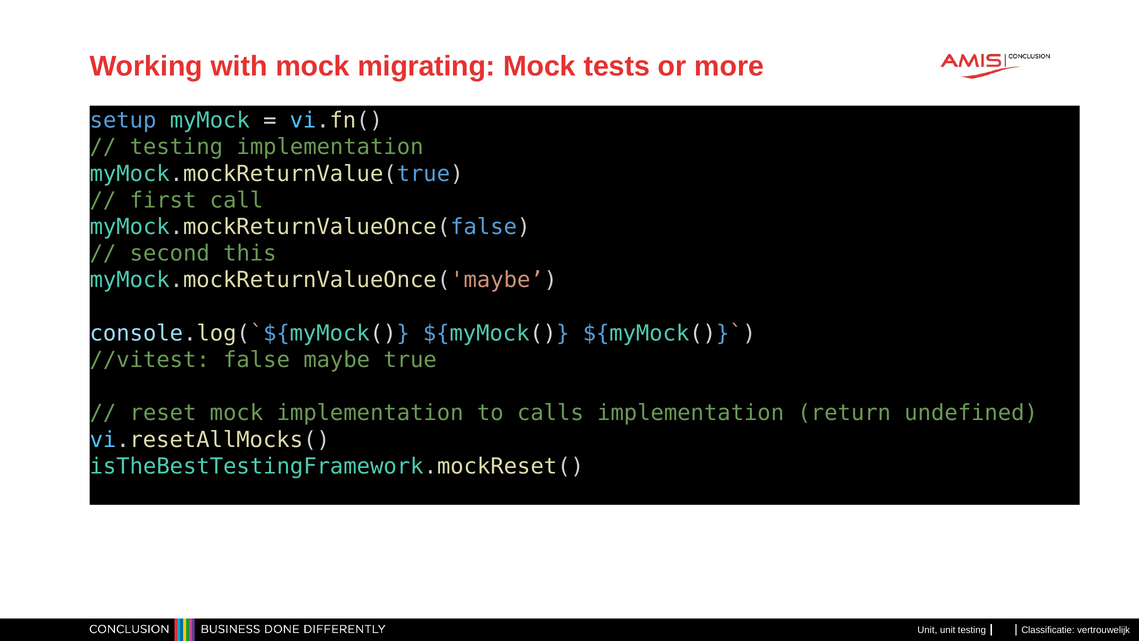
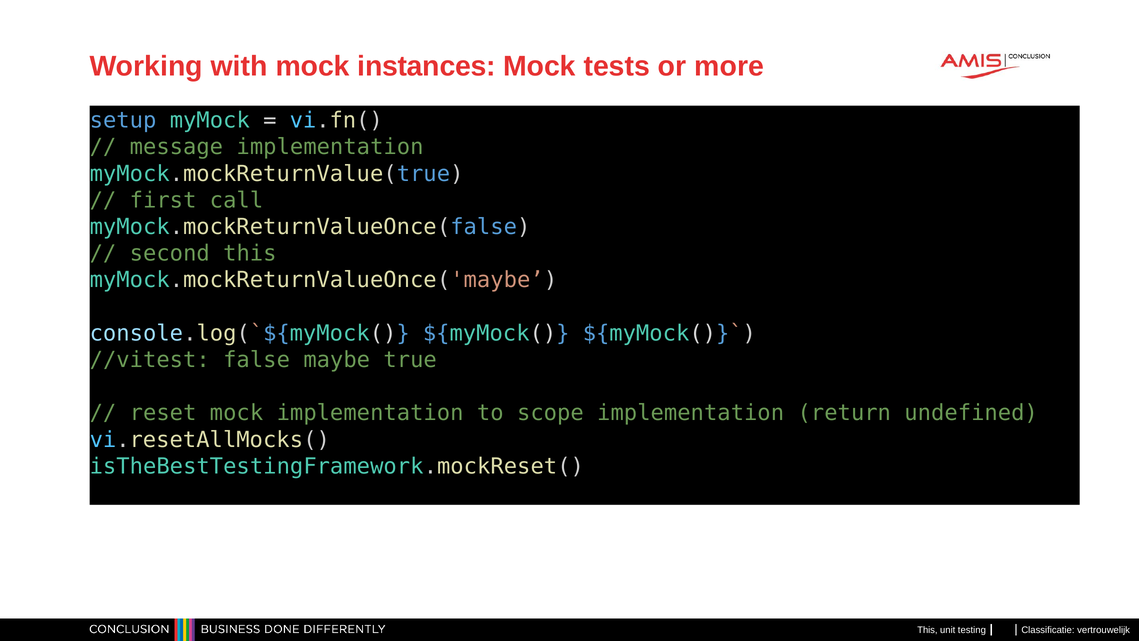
migrating: migrating -> instances
testing at (176, 147): testing -> message
calls: calls -> scope
Unit at (927, 630): Unit -> This
